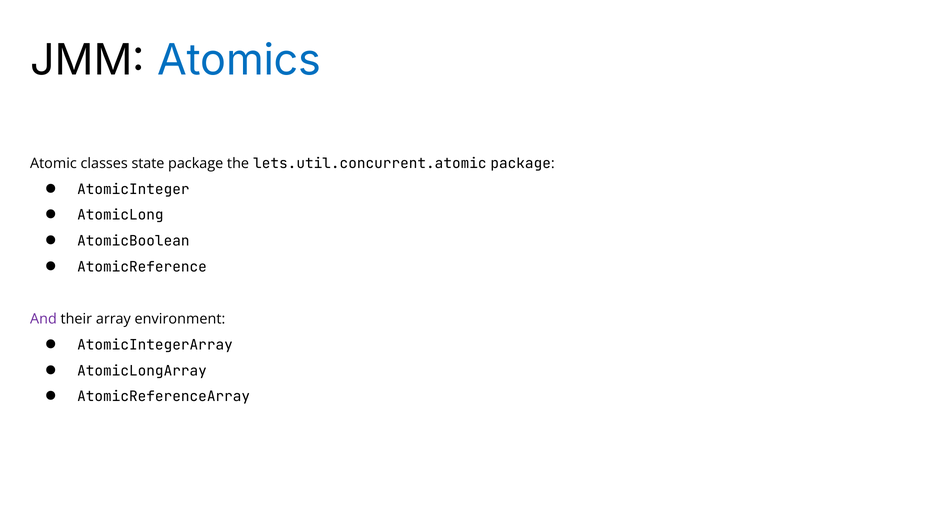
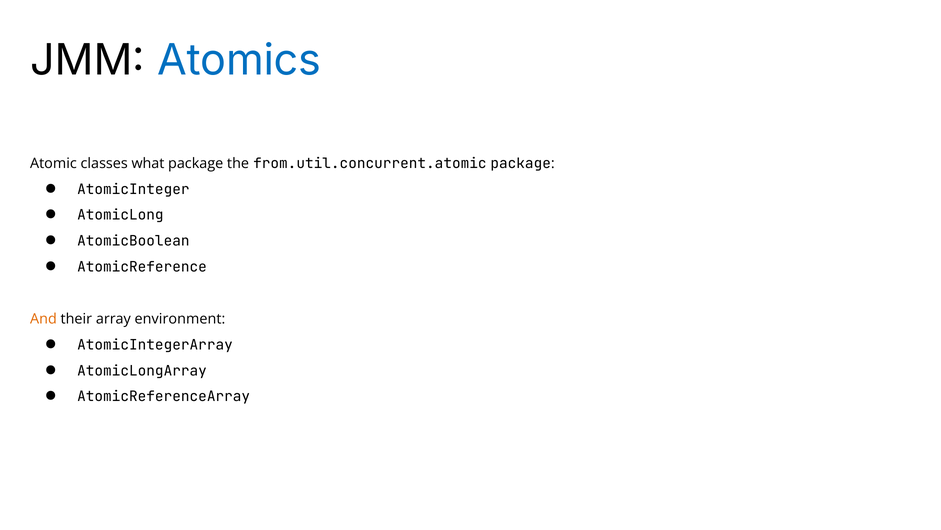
state: state -> what
lets.util.concurrent.atomic: lets.util.concurrent.atomic -> from.util.concurrent.atomic
And colour: purple -> orange
